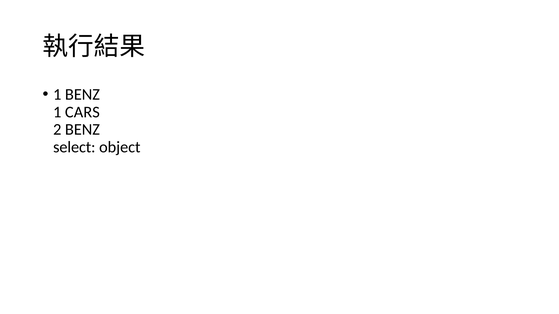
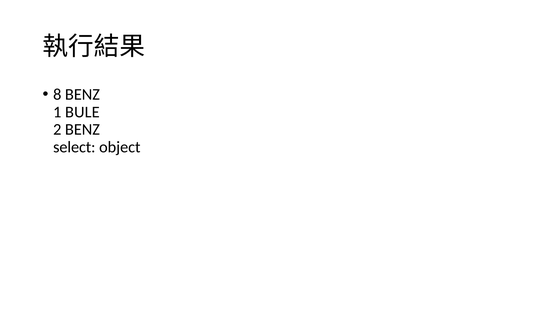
1 at (57, 95): 1 -> 8
CARS: CARS -> BULE
